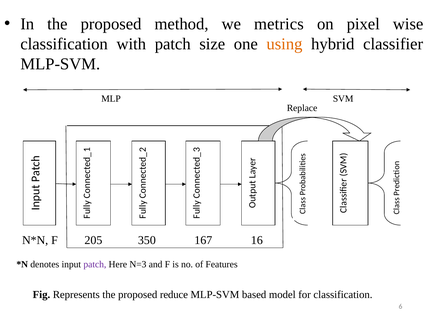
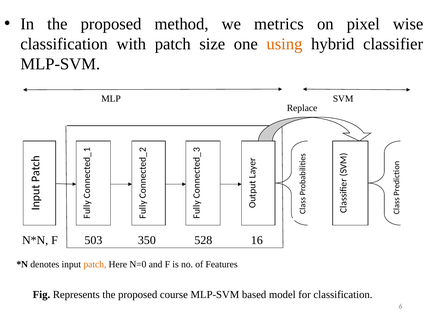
205: 205 -> 503
167: 167 -> 528
patch at (95, 264) colour: purple -> orange
N=3: N=3 -> N=0
reduce: reduce -> course
